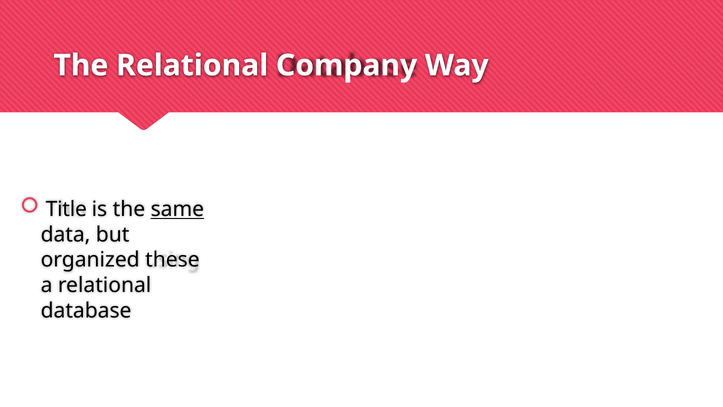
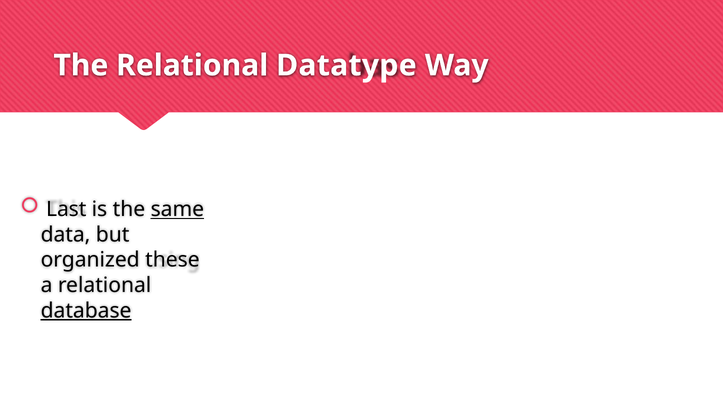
Company: Company -> Datatype
Title: Title -> Last
database underline: none -> present
